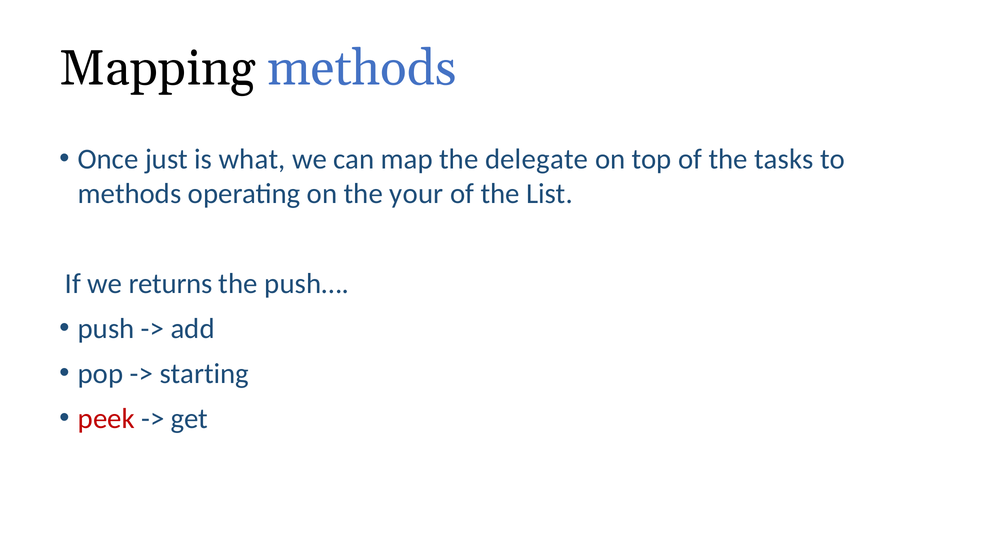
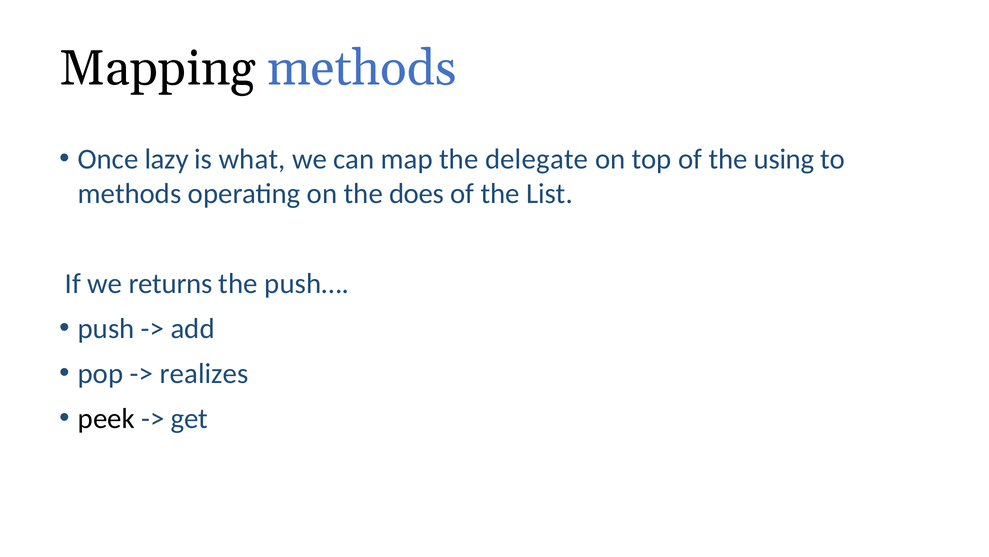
just: just -> lazy
tasks: tasks -> using
your: your -> does
starting: starting -> realizes
peek colour: red -> black
